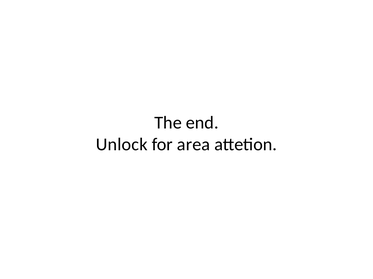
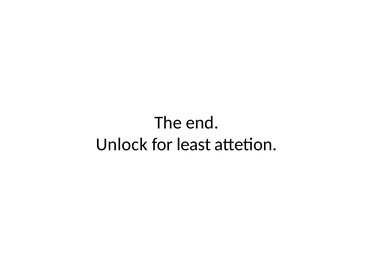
area: area -> least
